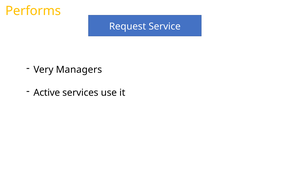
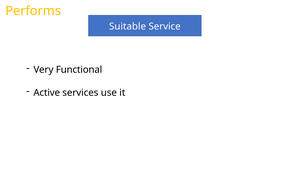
Request: Request -> Suitable
Managers: Managers -> Functional
